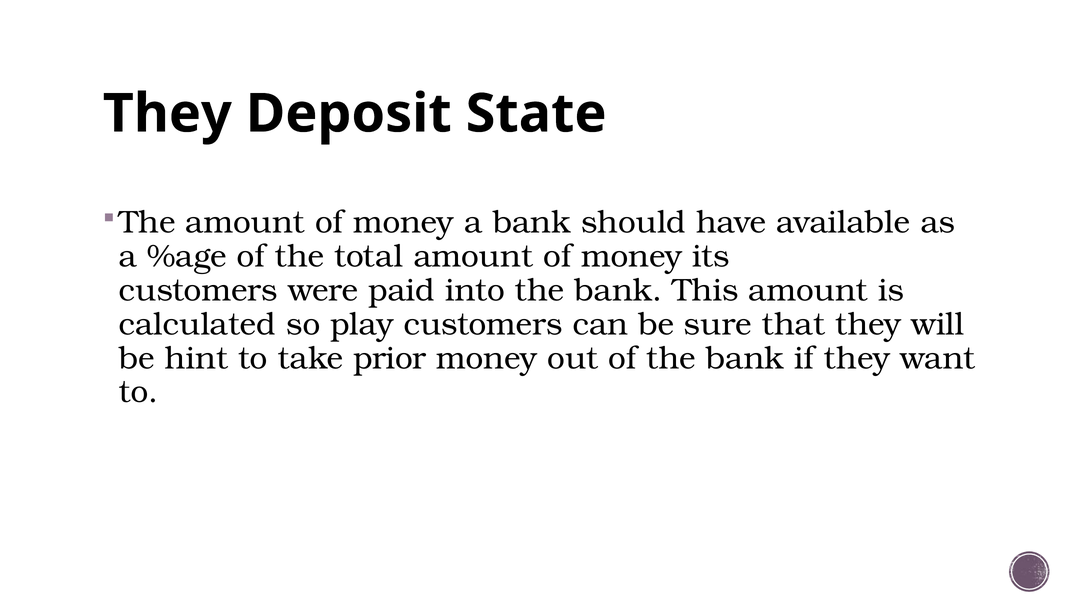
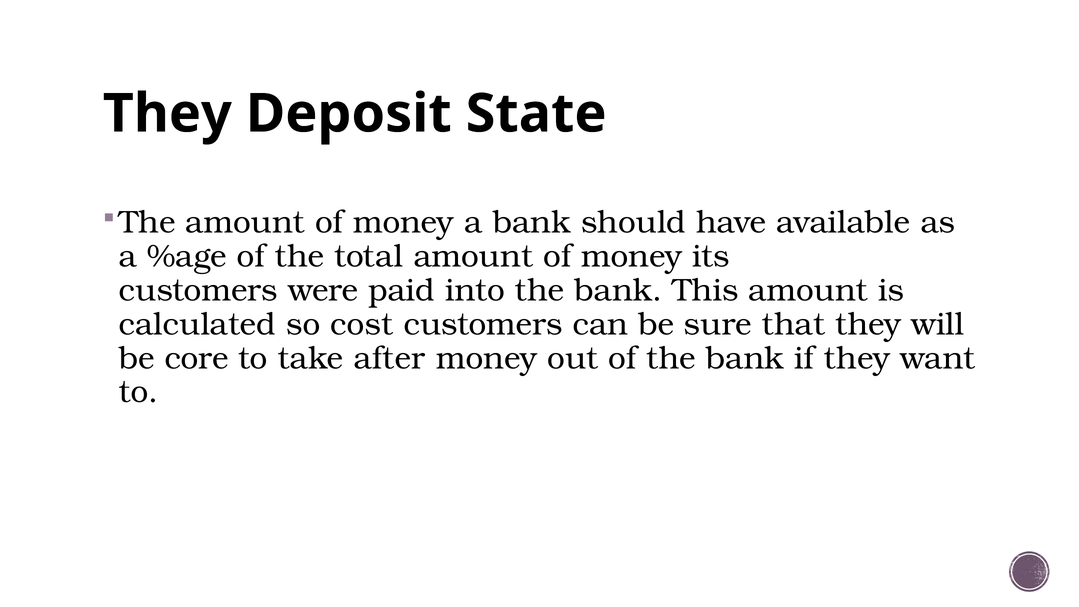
play: play -> cost
hint: hint -> core
prior: prior -> after
